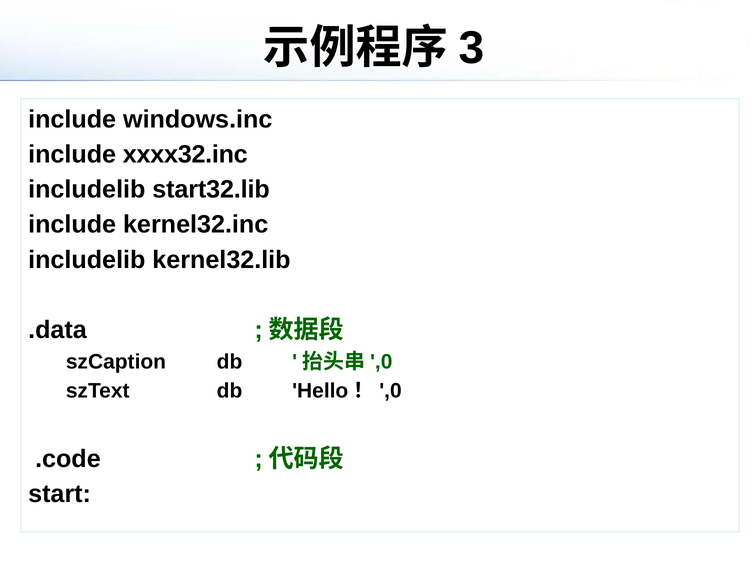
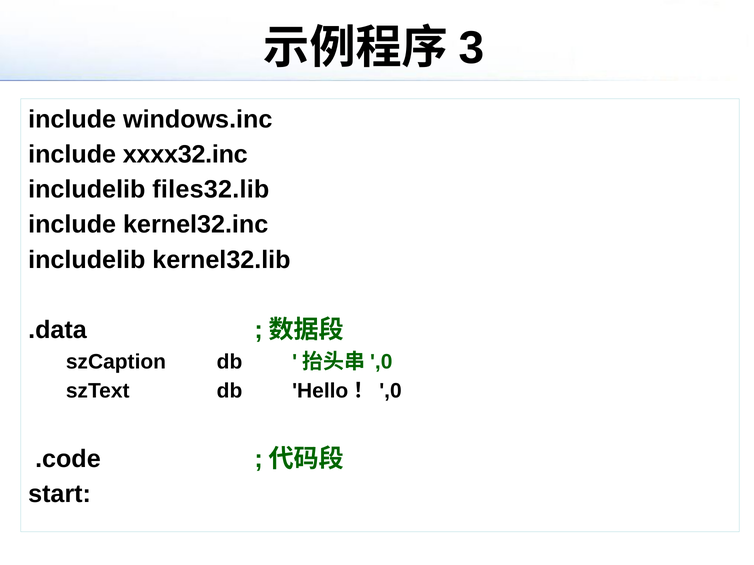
start32.lib: start32.lib -> files32.lib
